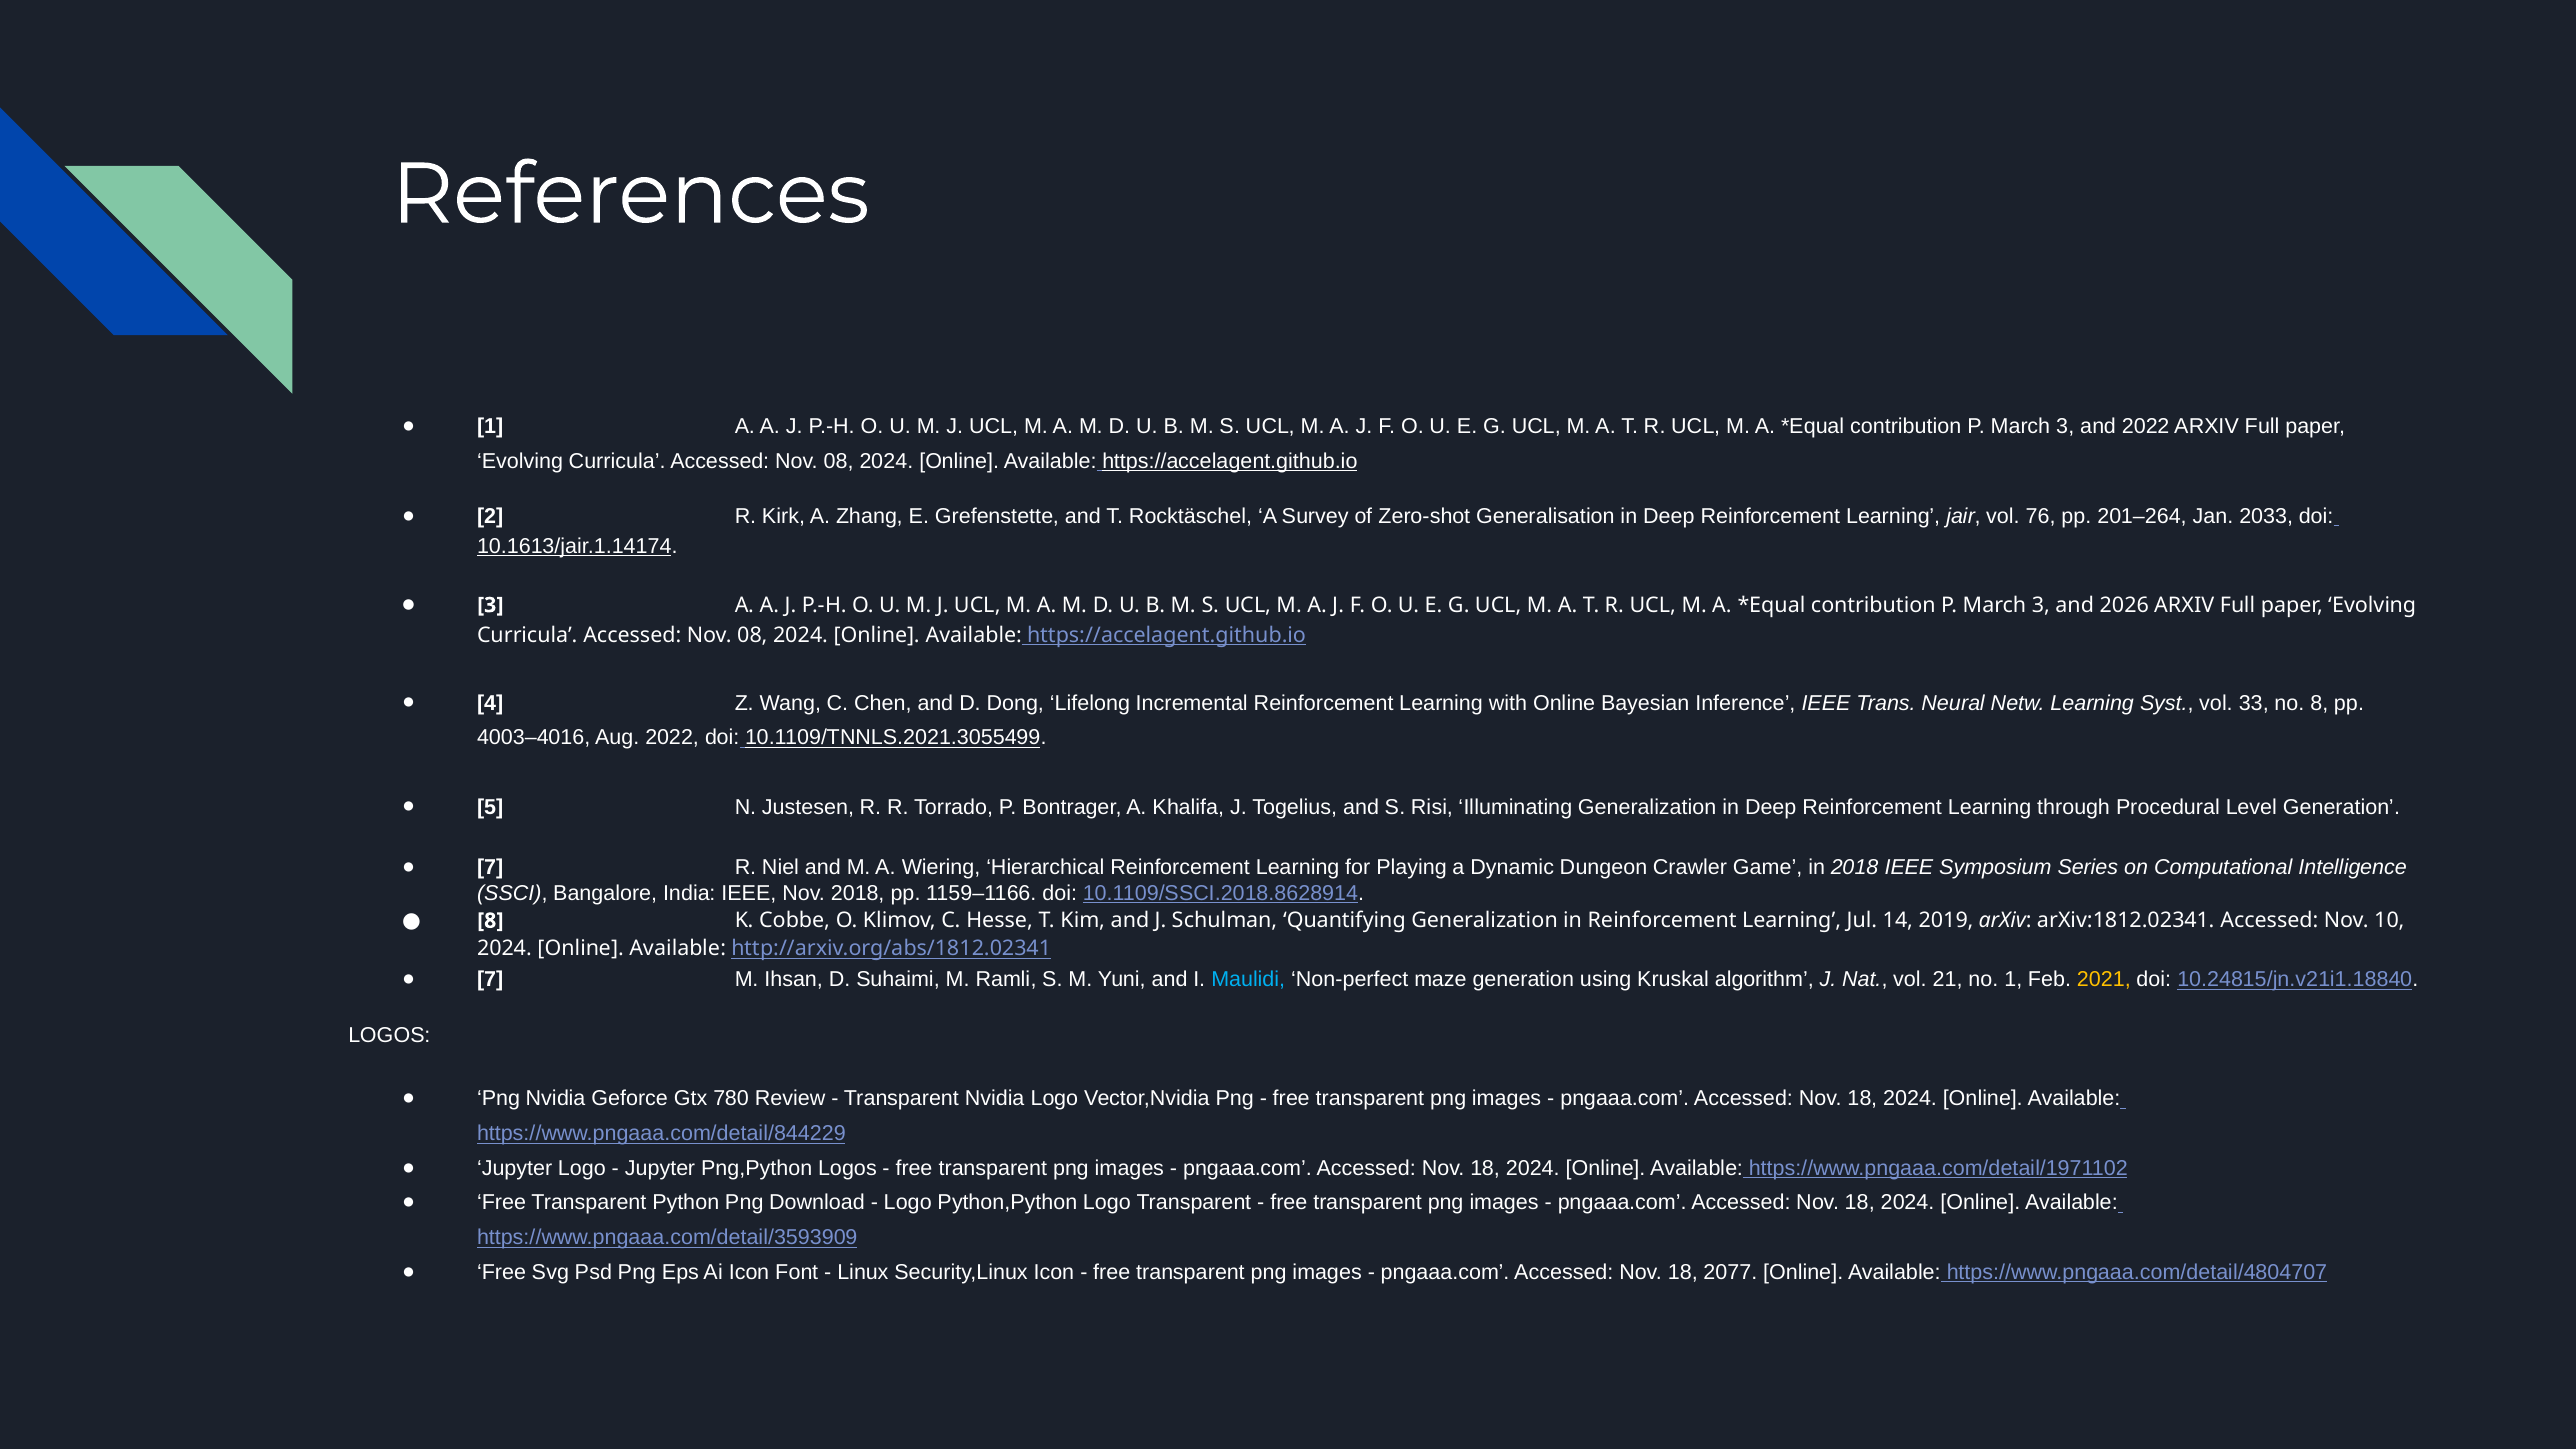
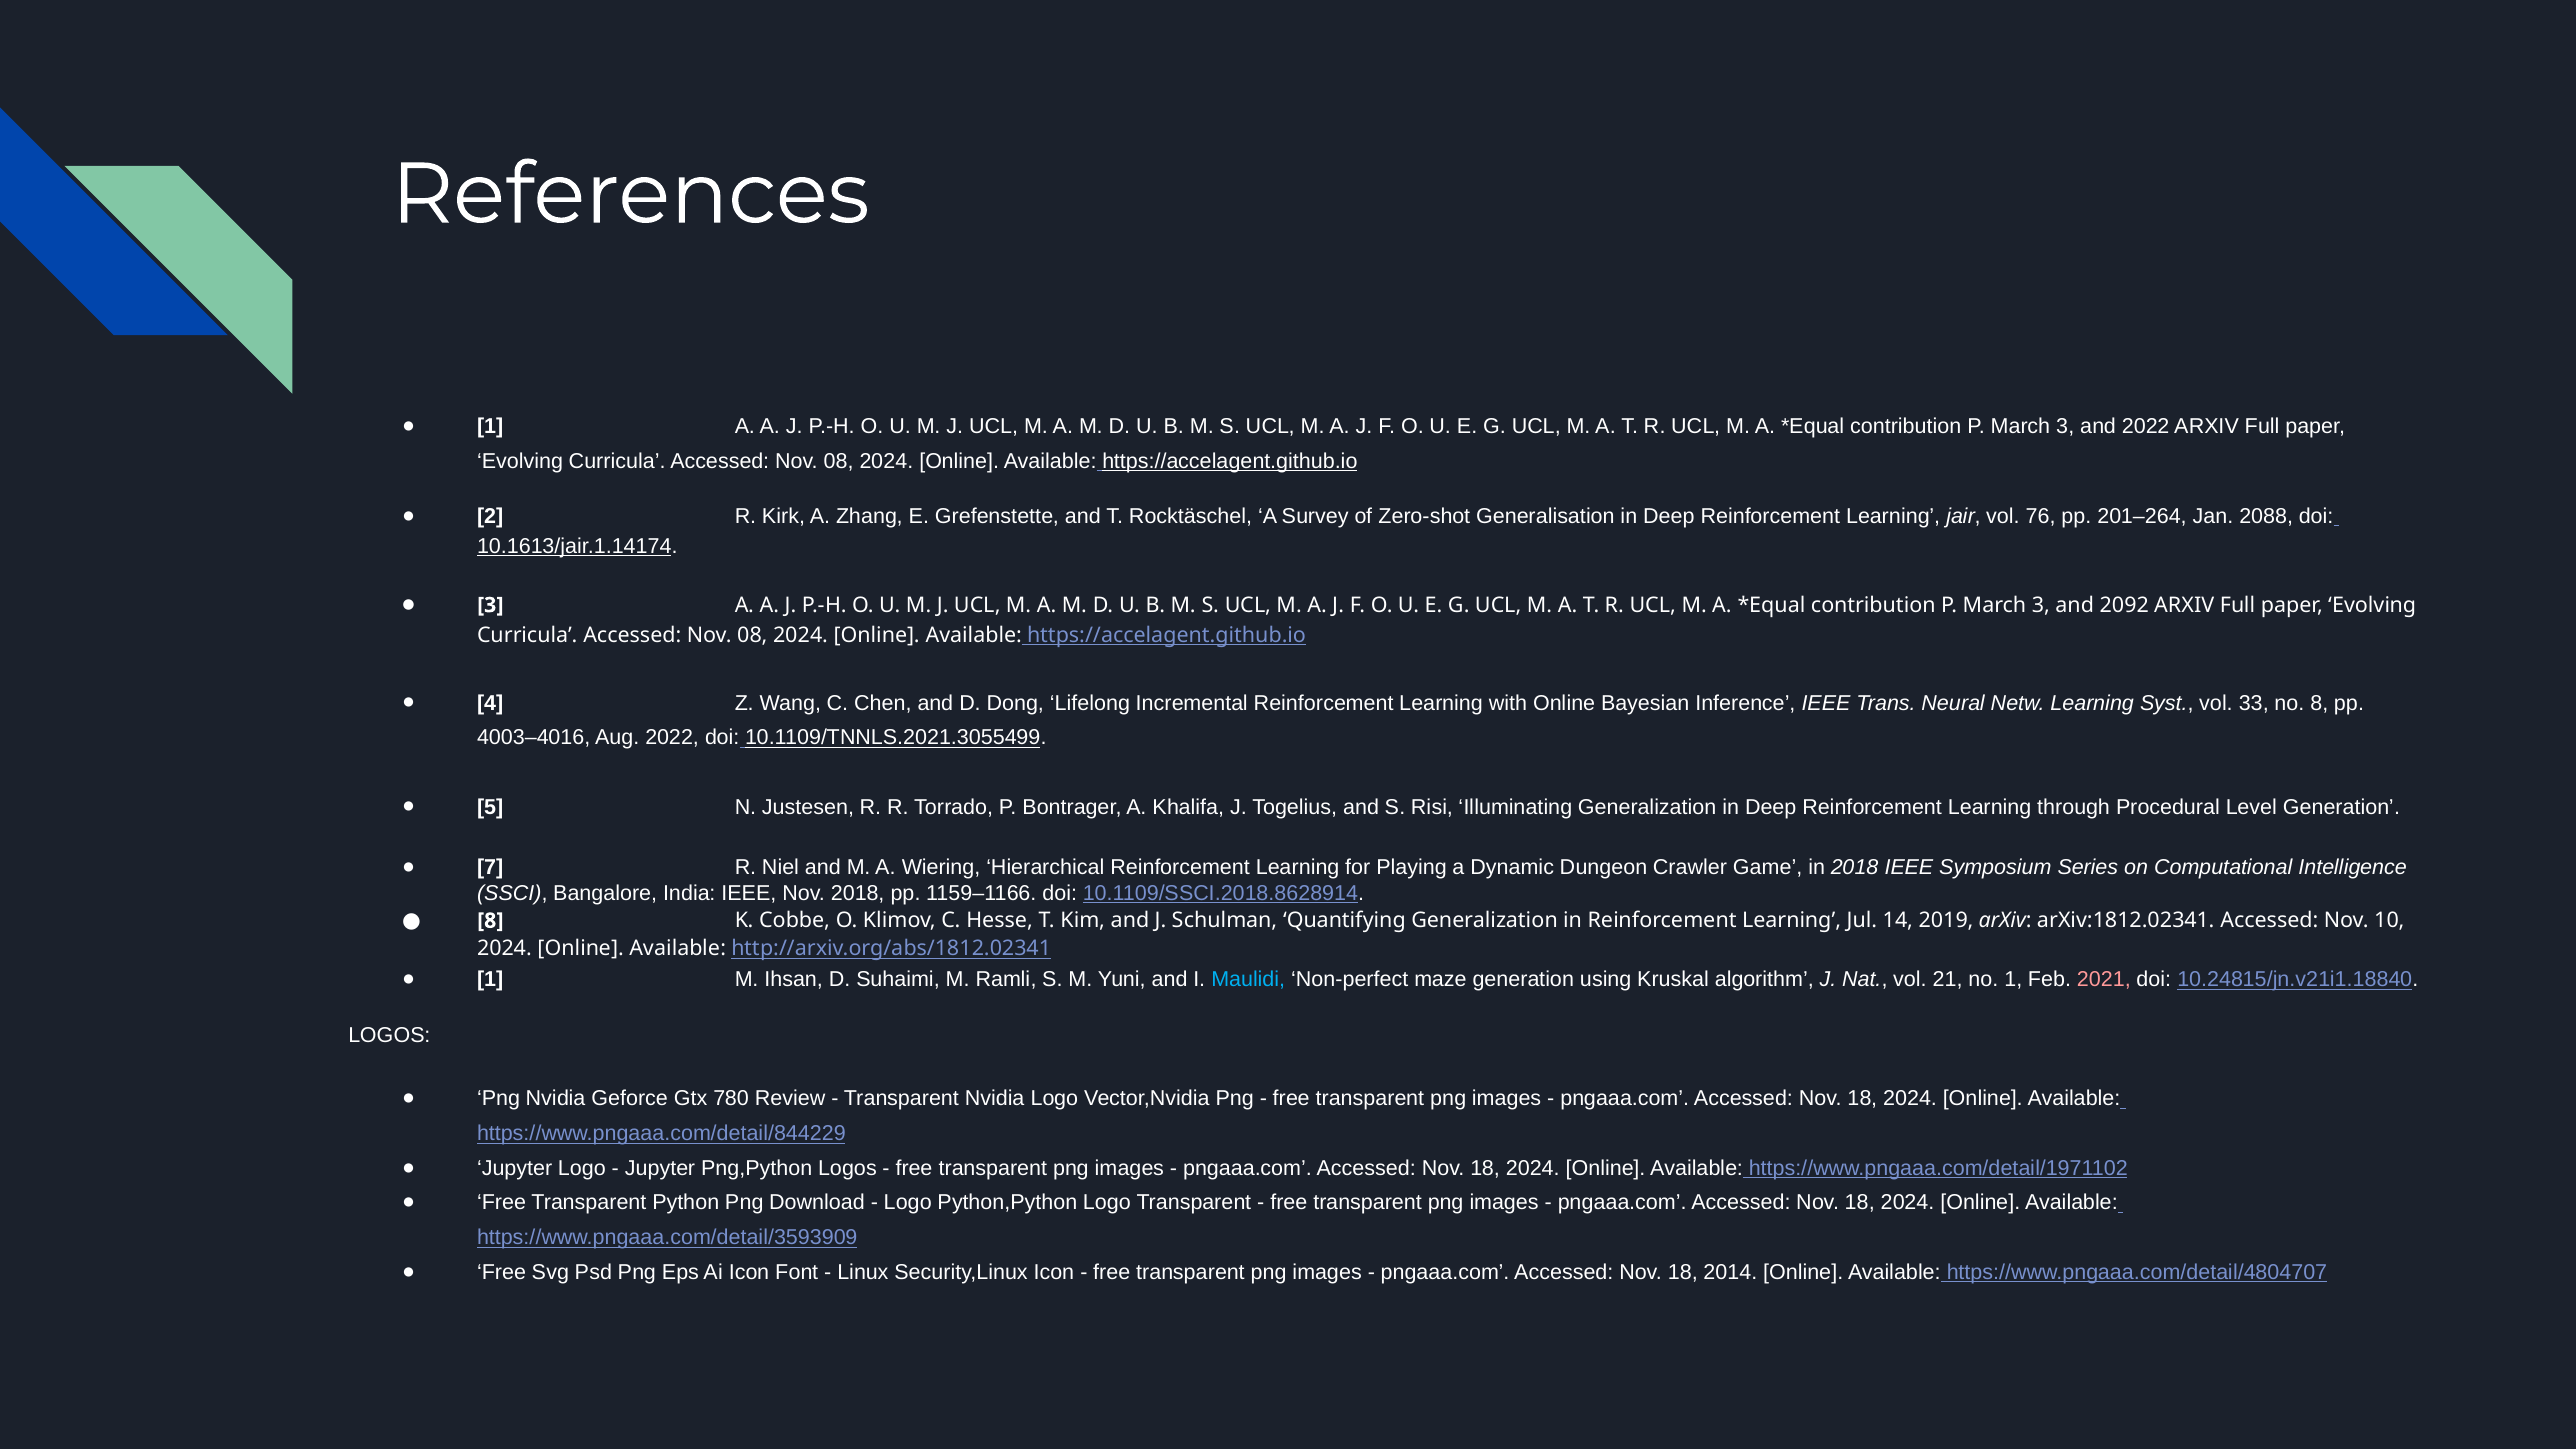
2033: 2033 -> 2088
2026: 2026 -> 2092
7 at (490, 979): 7 -> 1
2021 colour: yellow -> pink
2077: 2077 -> 2014
